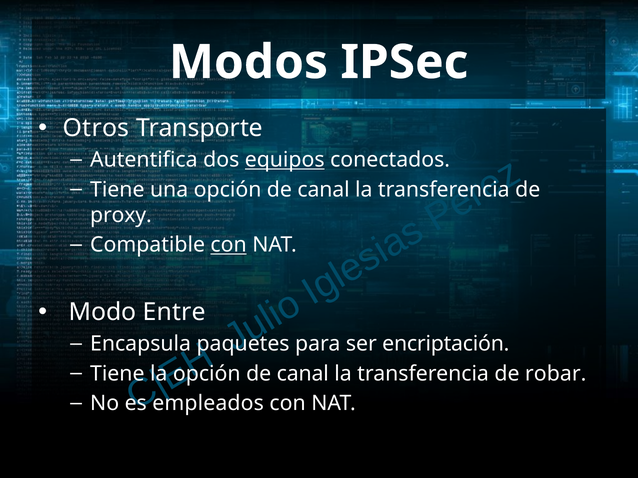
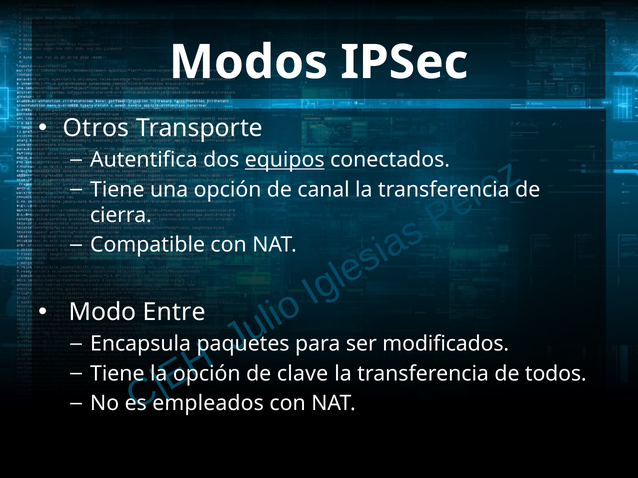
proxy: proxy -> cierra
con at (229, 245) underline: present -> none
encriptación: encriptación -> modificados
canal at (303, 374): canal -> clave
robar: robar -> todos
